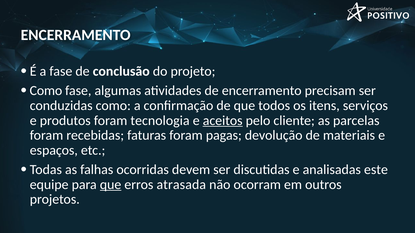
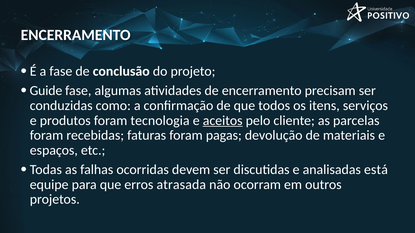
Como at (46, 91): Como -> Guide
este: este -> está
que at (111, 185) underline: present -> none
